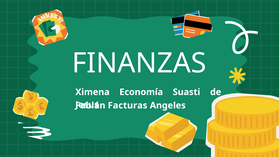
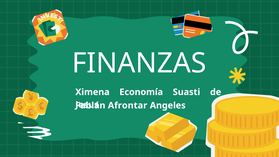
Facturas: Facturas -> Afrontar
